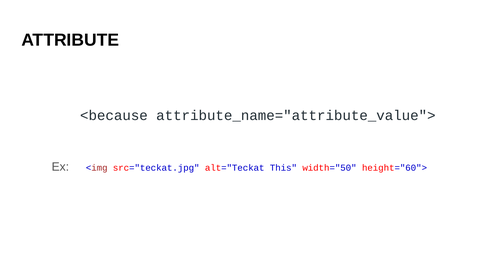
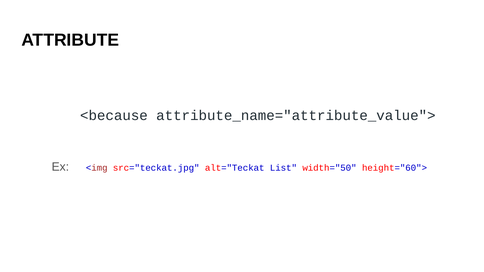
This: This -> List
